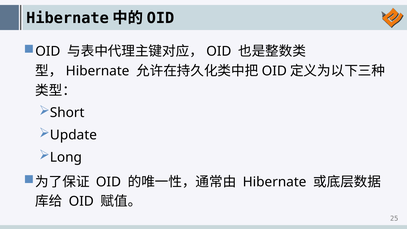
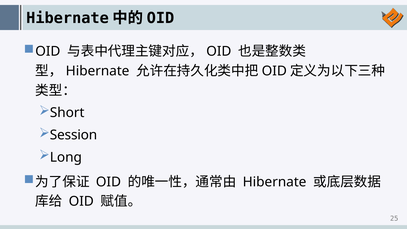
Update: Update -> Session
